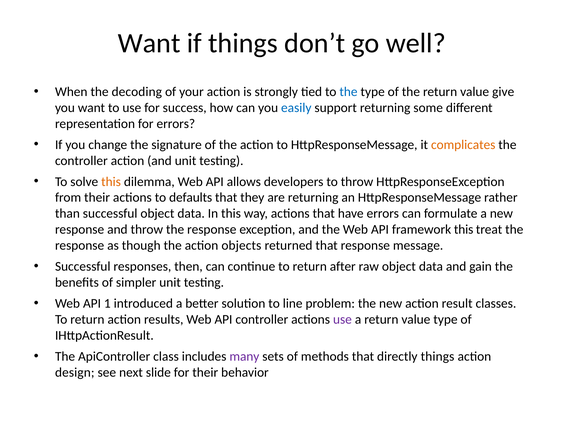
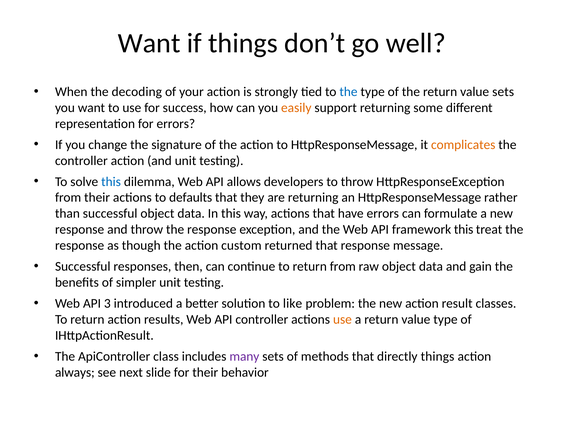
value give: give -> sets
easily colour: blue -> orange
this at (111, 182) colour: orange -> blue
objects: objects -> custom
return after: after -> from
1: 1 -> 3
line: line -> like
use at (342, 320) colour: purple -> orange
design: design -> always
